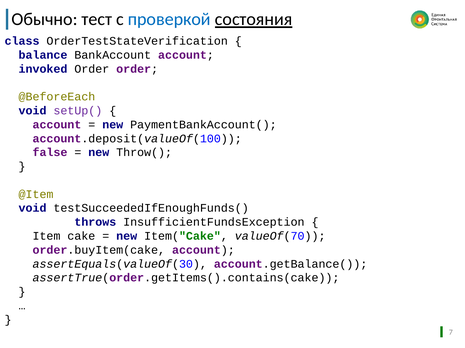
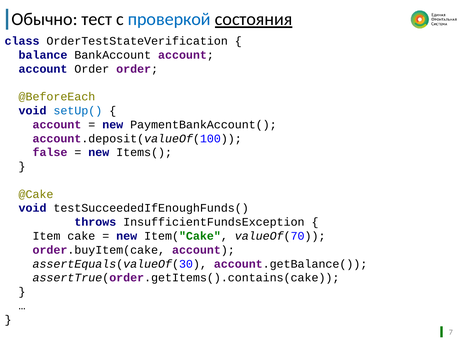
invoked at (43, 69): invoked -> account
setUp( colour: purple -> blue
Throw(: Throw( -> Items(
@Item: @Item -> @Cake
